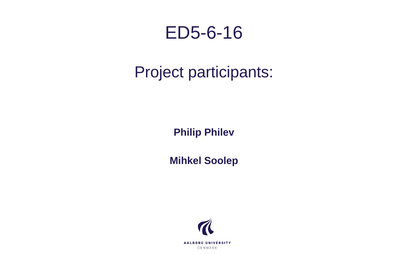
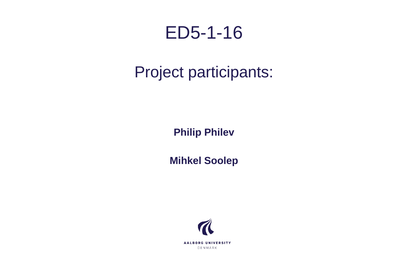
ED5-6-16: ED5-6-16 -> ED5-1-16
